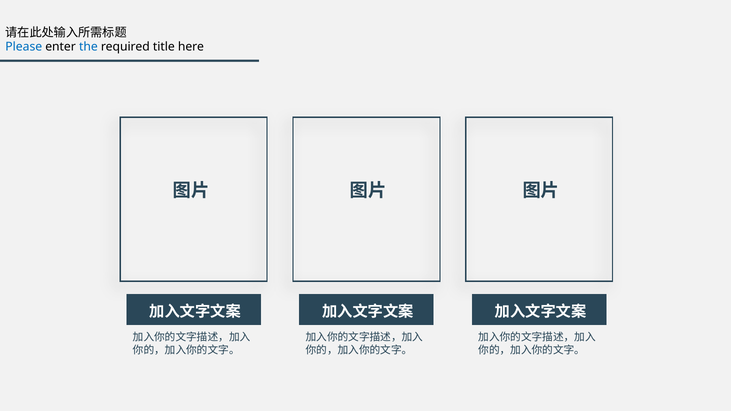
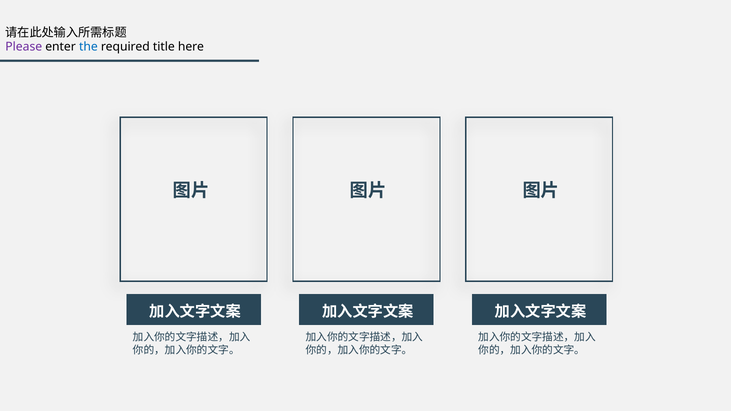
Please colour: blue -> purple
